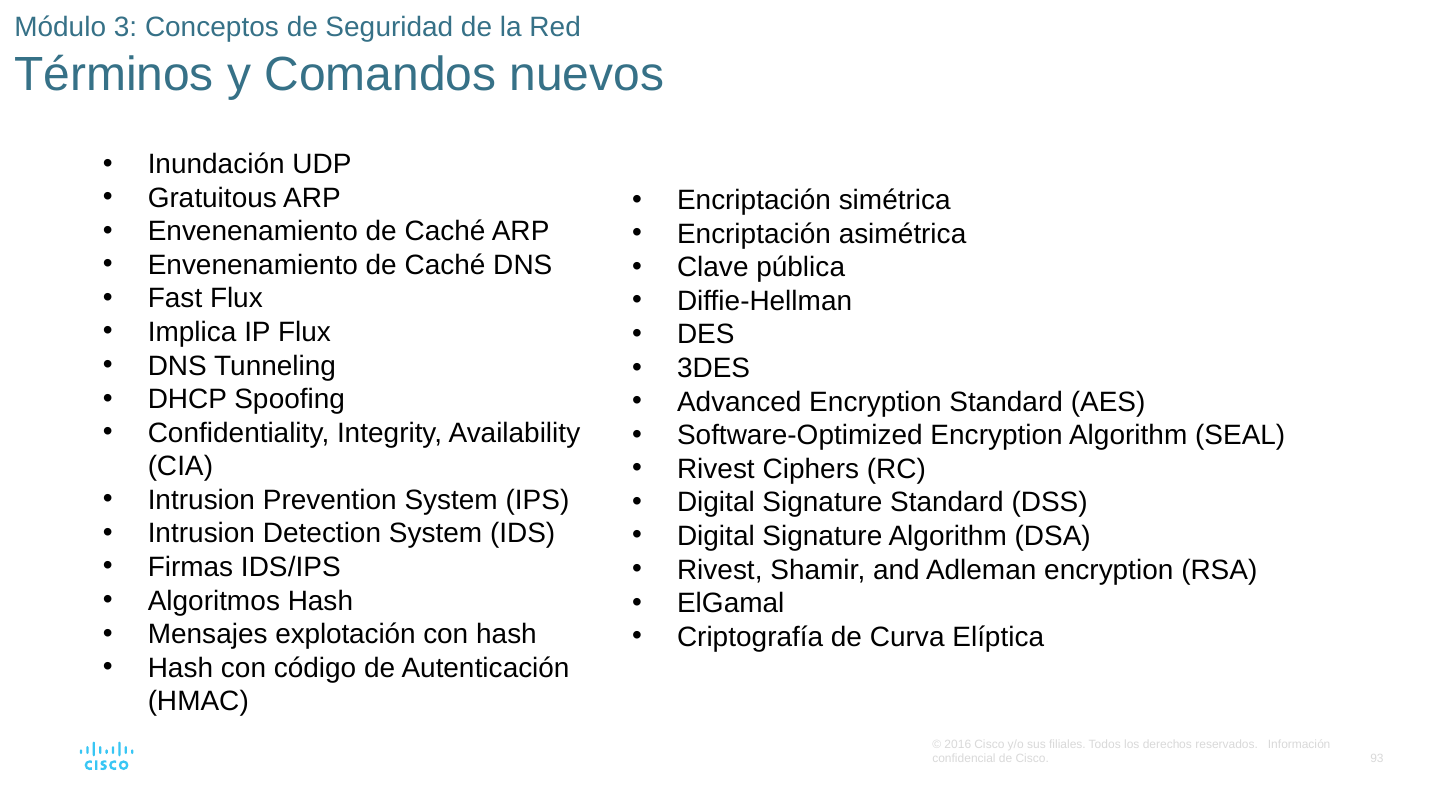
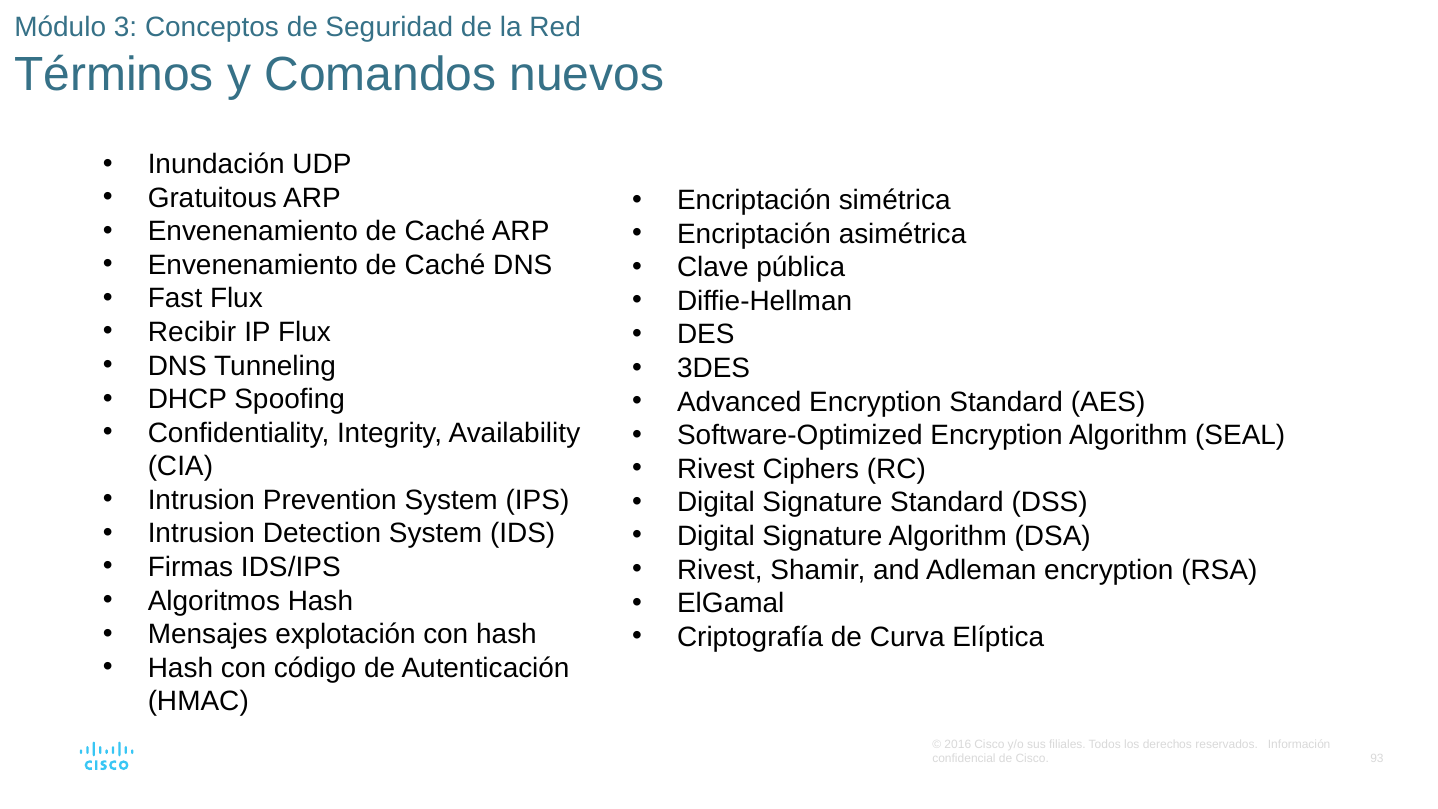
Implica: Implica -> Recibir
